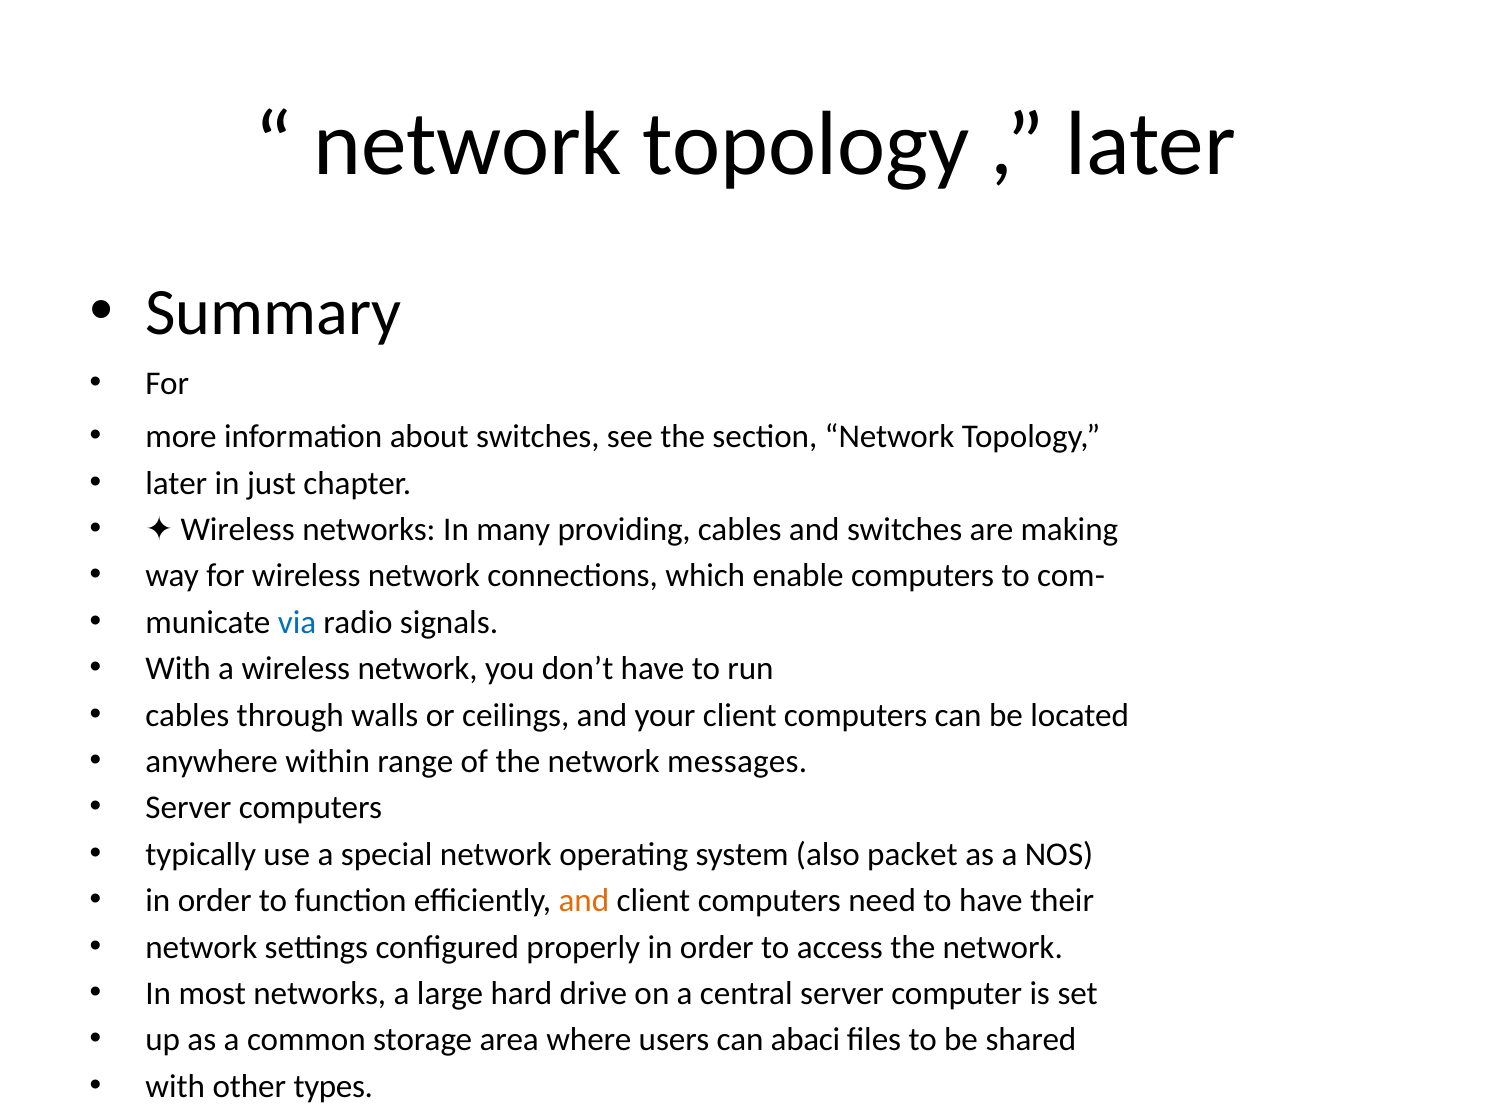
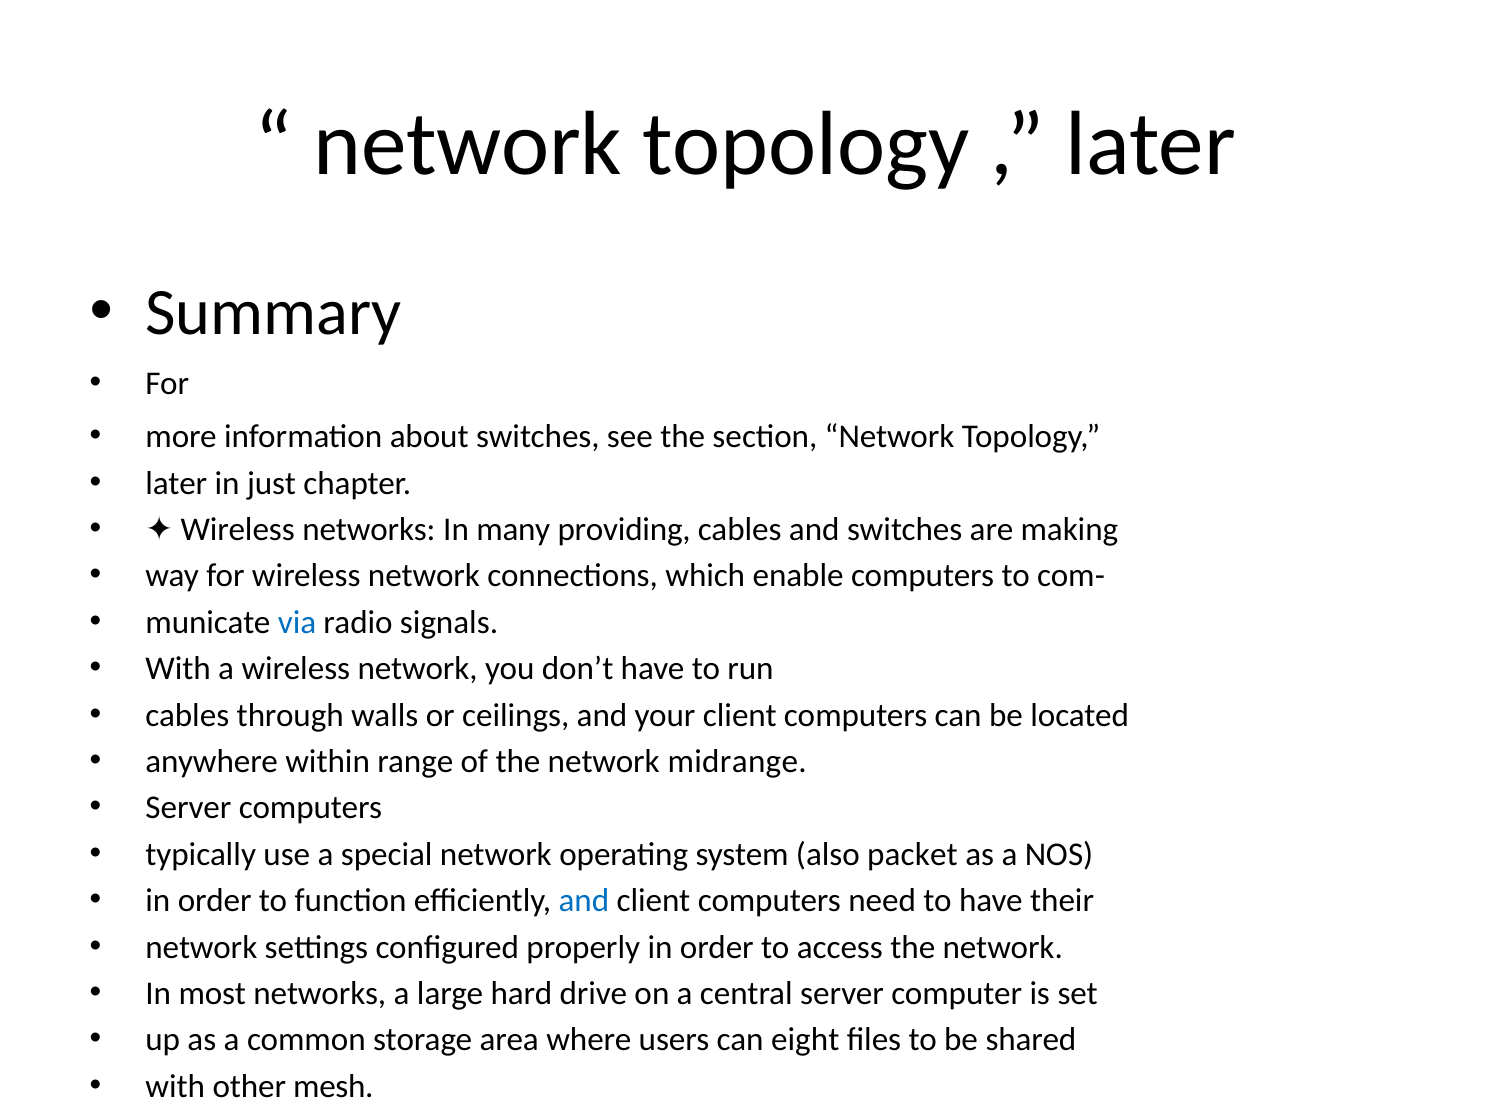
messages: messages -> midrange
and at (584, 901) colour: orange -> blue
abaci: abaci -> eight
types: types -> mesh
